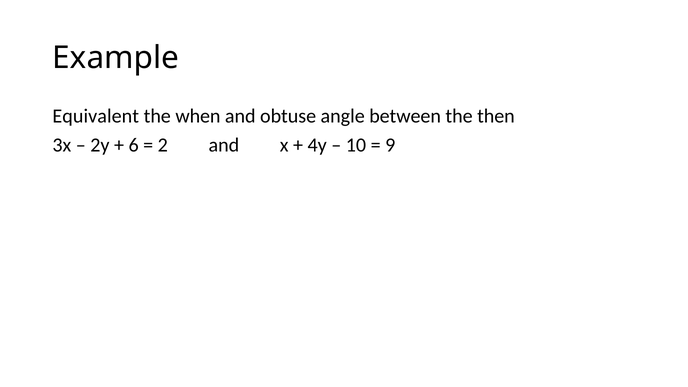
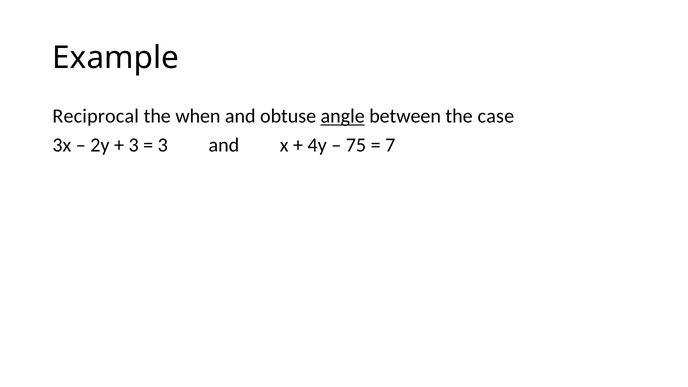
Equivalent: Equivalent -> Reciprocal
angle underline: none -> present
then: then -> case
6 at (134, 145): 6 -> 3
2 at (163, 145): 2 -> 3
10: 10 -> 75
9: 9 -> 7
